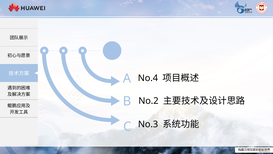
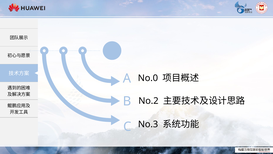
No.4: No.4 -> No.0
